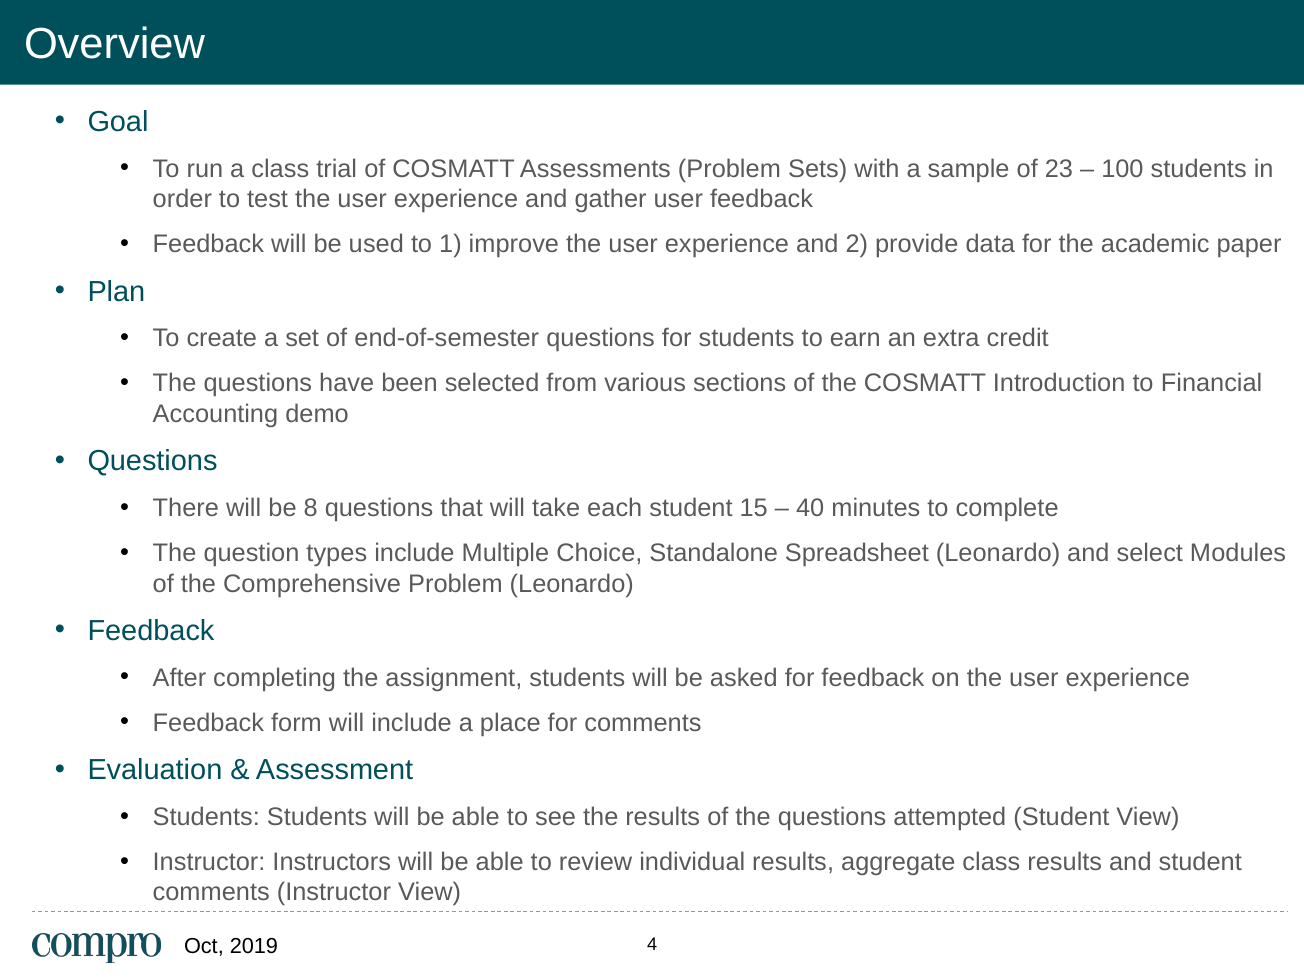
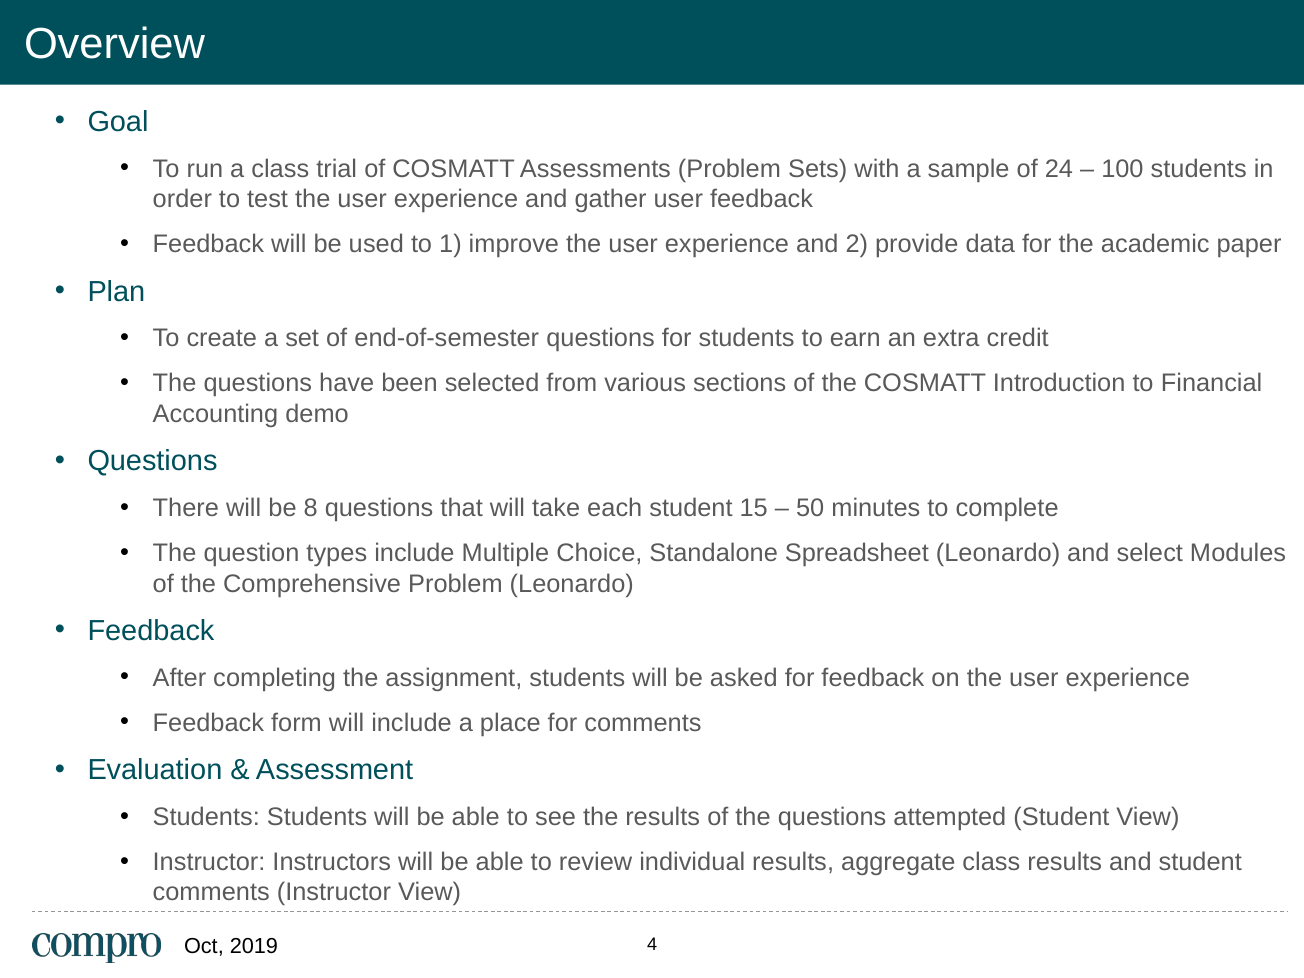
23: 23 -> 24
40: 40 -> 50
